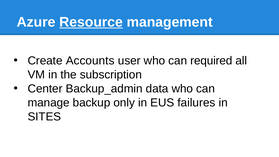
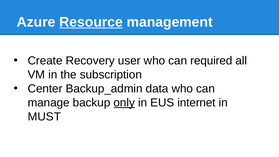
Accounts: Accounts -> Recovery
only underline: none -> present
failures: failures -> internet
SITES: SITES -> MUST
